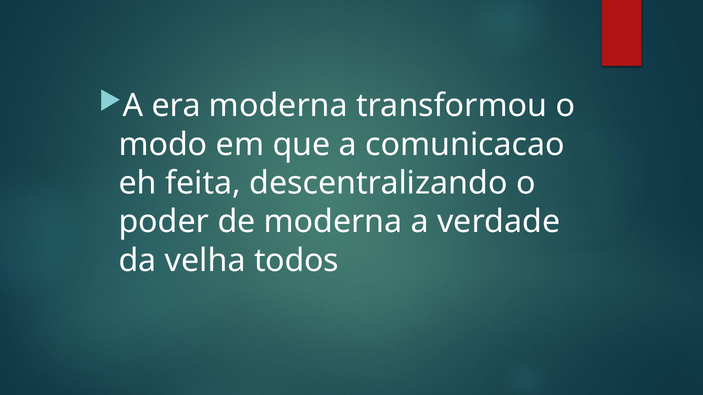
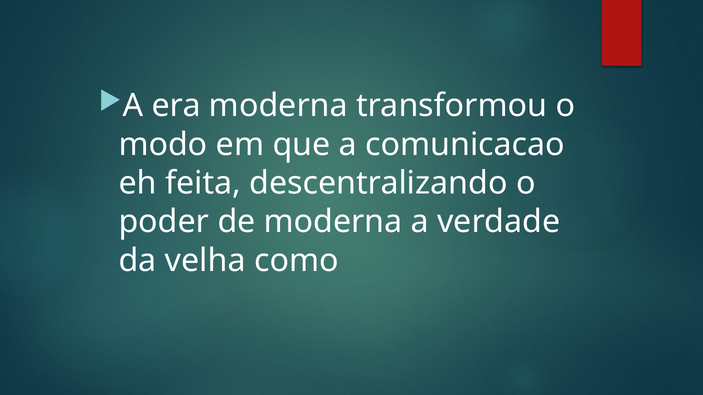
todos: todos -> como
